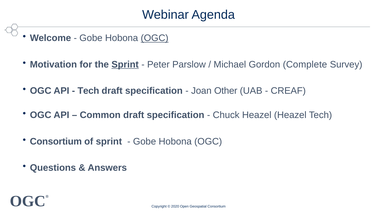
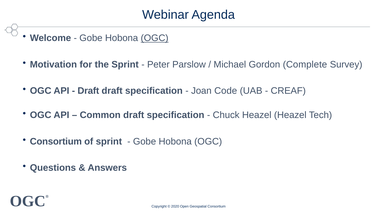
Sprint at (125, 65) underline: present -> none
Tech at (88, 91): Tech -> Draft
Other: Other -> Code
